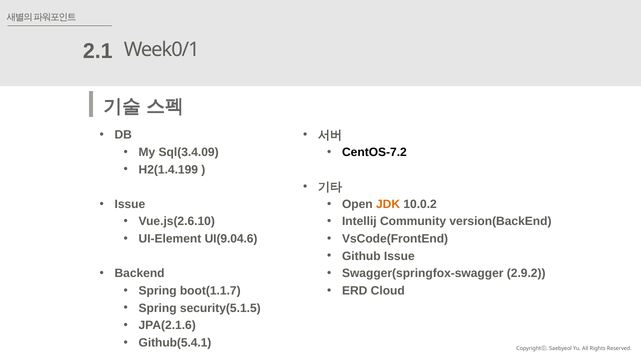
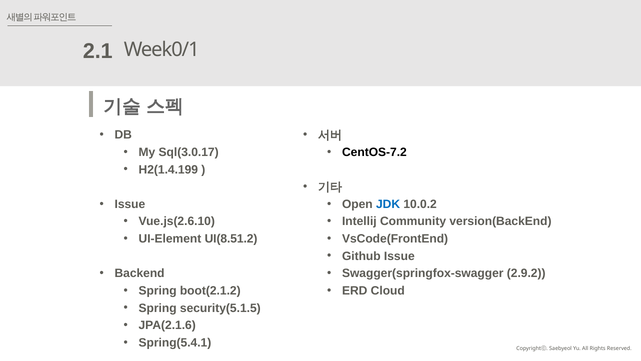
Sql(3.4.09: Sql(3.4.09 -> Sql(3.0.17
JDK colour: orange -> blue
UI(9.04.6: UI(9.04.6 -> UI(8.51.2
boot(1.1.7: boot(1.1.7 -> boot(2.1.2
Github(5.4.1: Github(5.4.1 -> Spring(5.4.1
